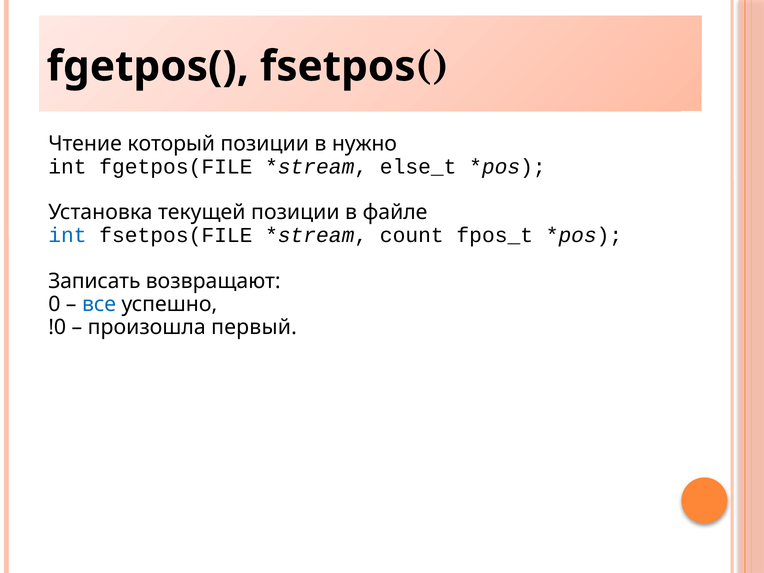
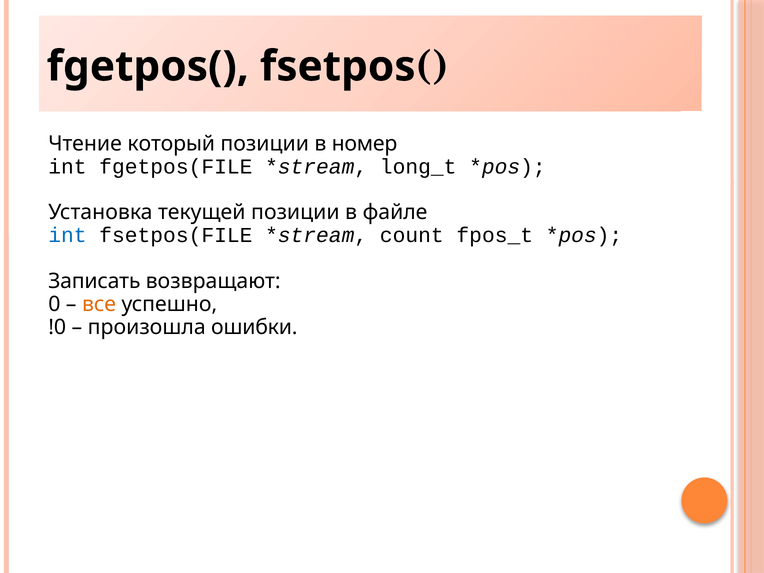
нужно: нужно -> номер
else_t: else_t -> long_t
все colour: blue -> orange
первый: первый -> ошибки
